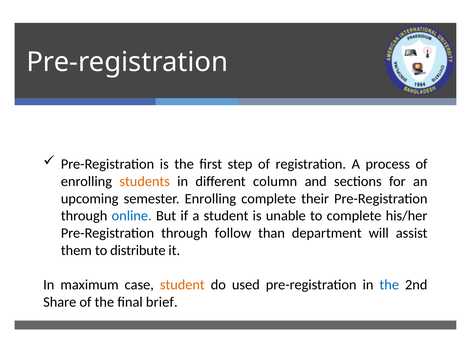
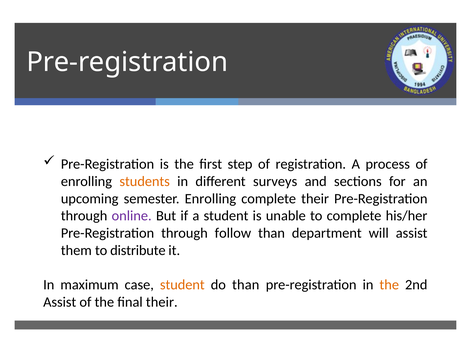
column: column -> surveys
online colour: blue -> purple
do used: used -> than
the at (389, 285) colour: blue -> orange
Share at (60, 302): Share -> Assist
final brief: brief -> their
